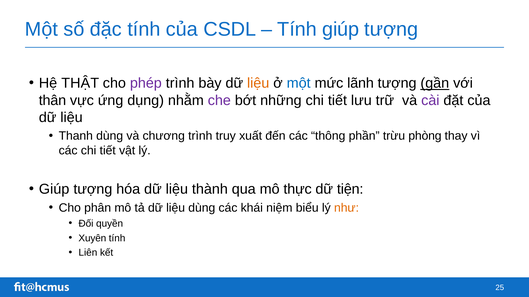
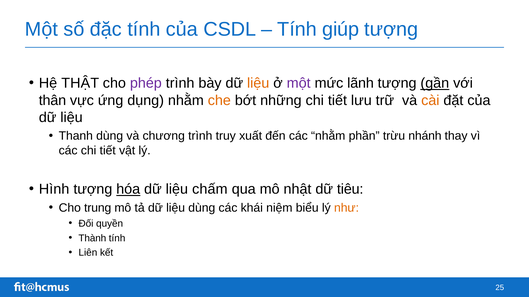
một at (299, 83) colour: blue -> purple
che colour: purple -> orange
cài colour: purple -> orange
các thông: thông -> nhằm
phòng: phòng -> nhánh
Giúp at (54, 190): Giúp -> Hình
hóa underline: none -> present
thành: thành -> chấm
thực: thực -> nhật
tiện: tiện -> tiêu
phân: phân -> trung
Xuyên: Xuyên -> Thành
